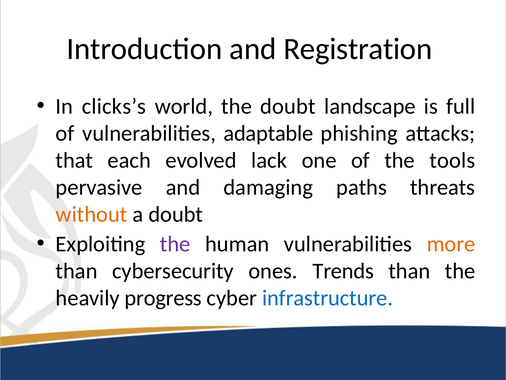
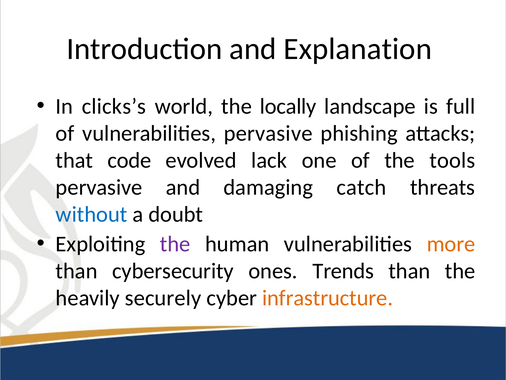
Registration: Registration -> Explanation
the doubt: doubt -> locally
vulnerabilities adaptable: adaptable -> pervasive
each: each -> code
paths: paths -> catch
without colour: orange -> blue
progress: progress -> securely
infrastructure colour: blue -> orange
